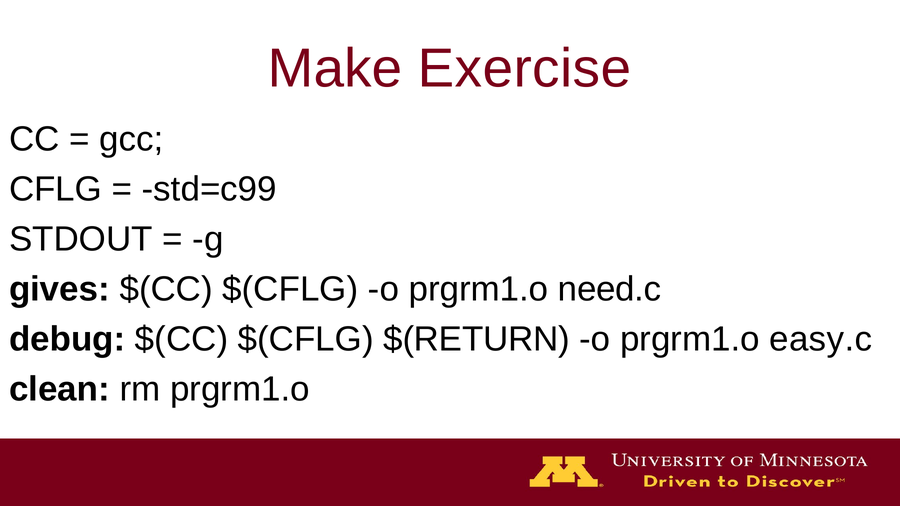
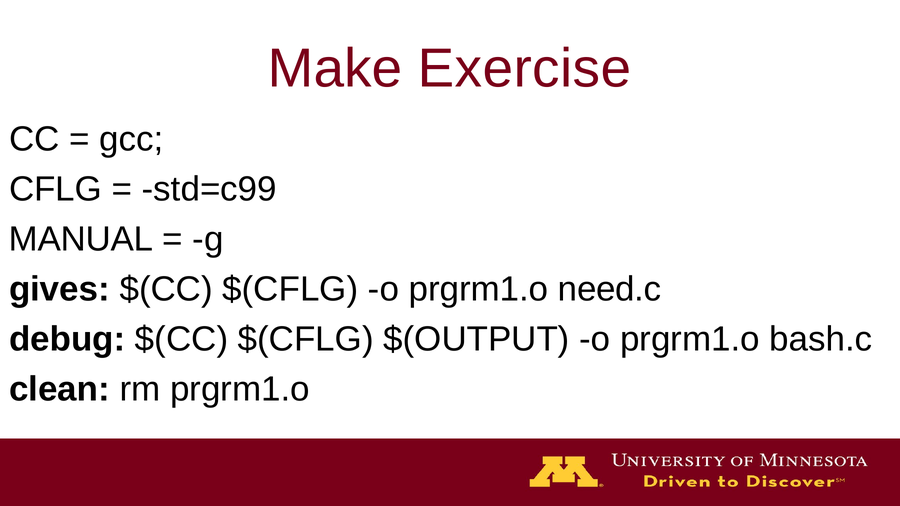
STDOUT: STDOUT -> MANUAL
$(RETURN: $(RETURN -> $(OUTPUT
easy.c: easy.c -> bash.c
